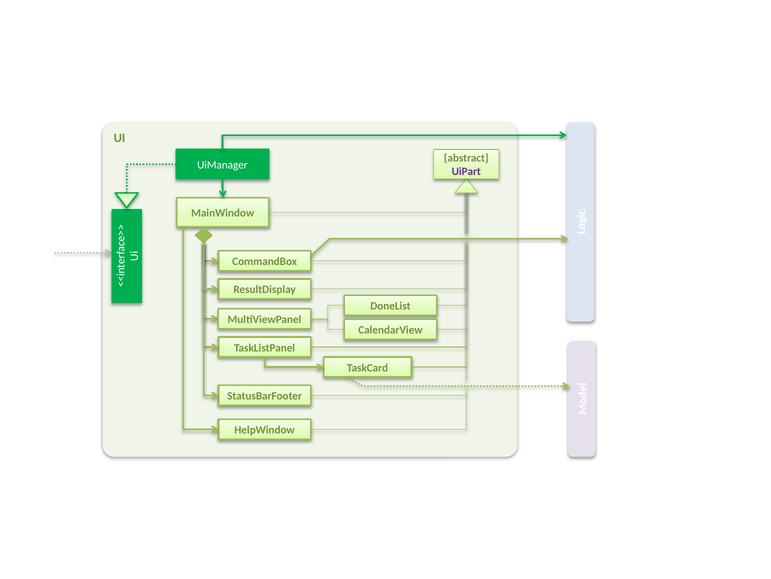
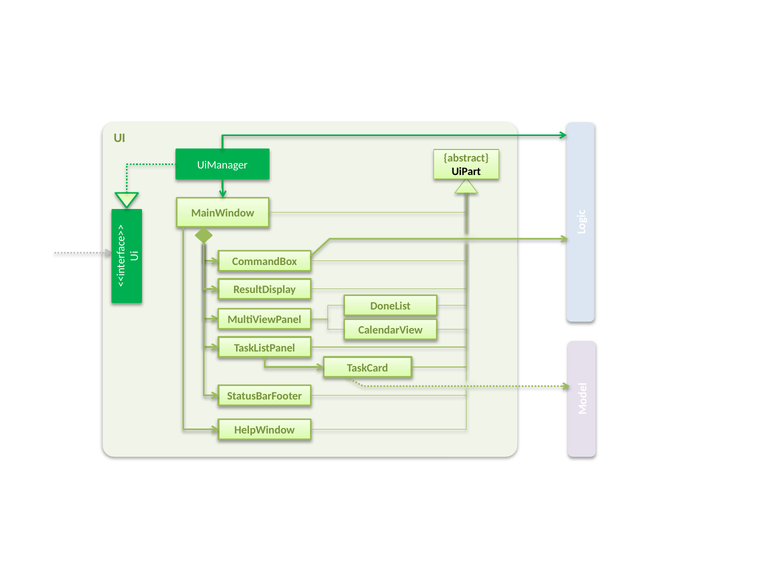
UiPart colour: purple -> black
